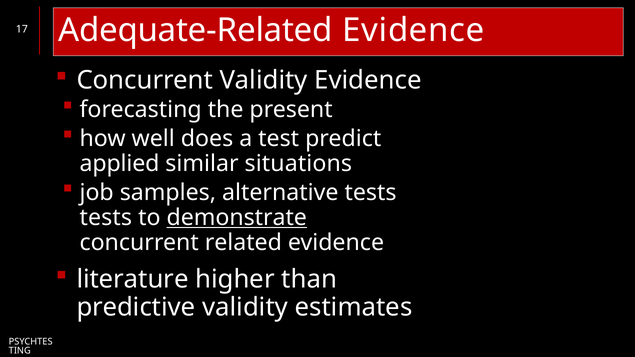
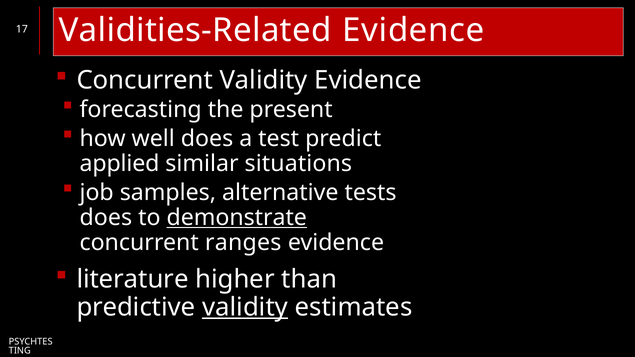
Adequate-Related: Adequate-Related -> Validities-Related
tests at (106, 218): tests -> does
related: related -> ranges
validity at (245, 307) underline: none -> present
